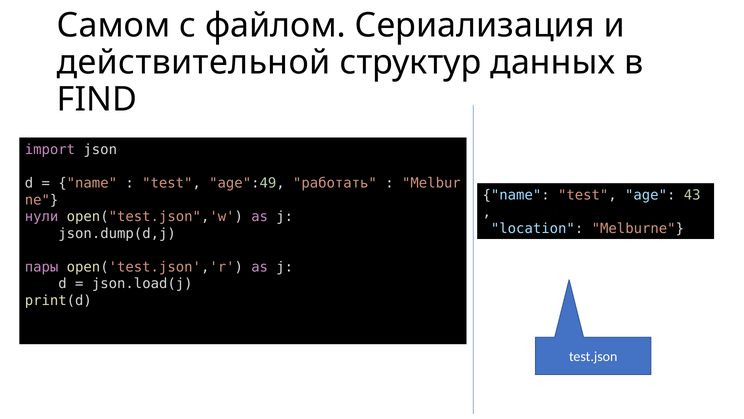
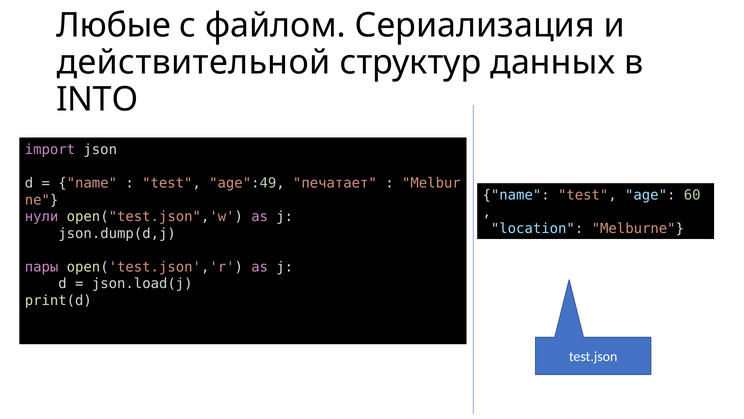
Самом: Самом -> Любые
FIND: FIND -> INTO
работать: работать -> печатает
43: 43 -> 60
